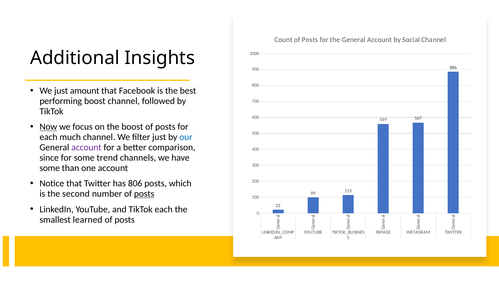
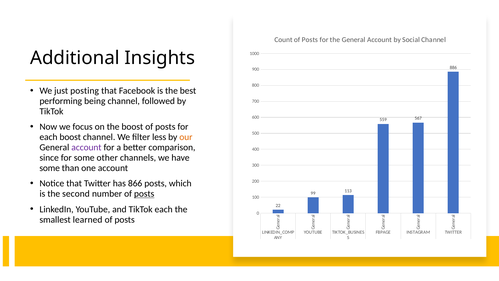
amount: amount -> posting
performing boost: boost -> being
Now underline: present -> none
each much: much -> boost
filter just: just -> less
our colour: blue -> orange
trend: trend -> other
806: 806 -> 866
